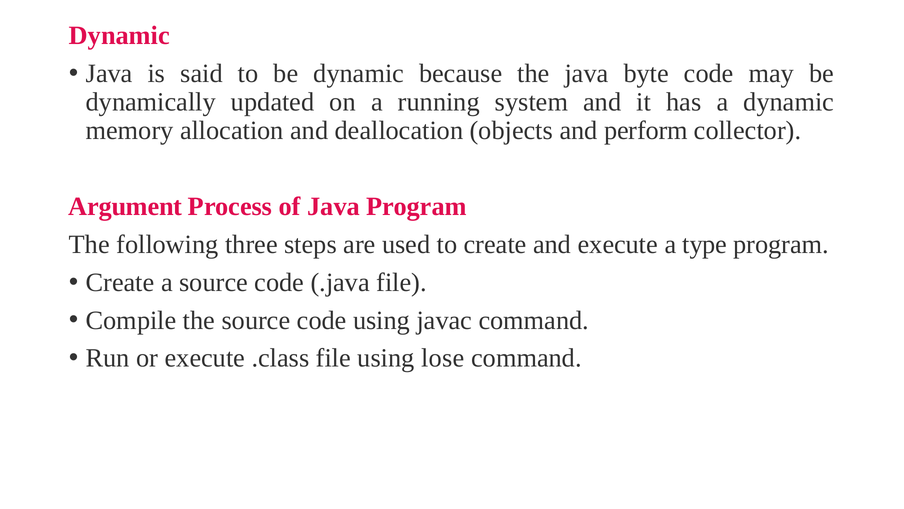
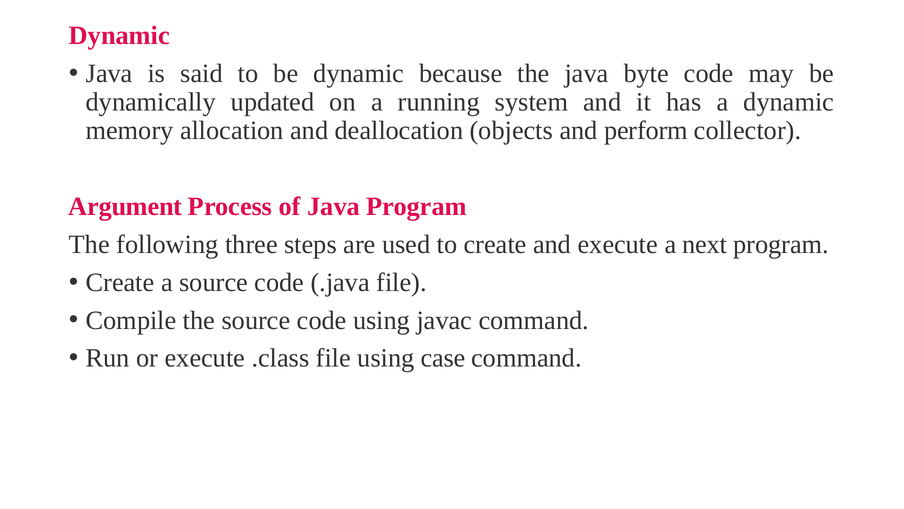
type: type -> next
lose: lose -> case
